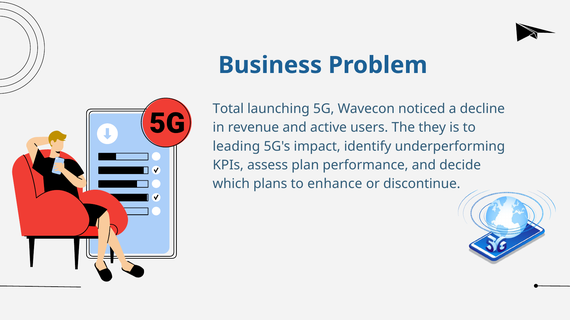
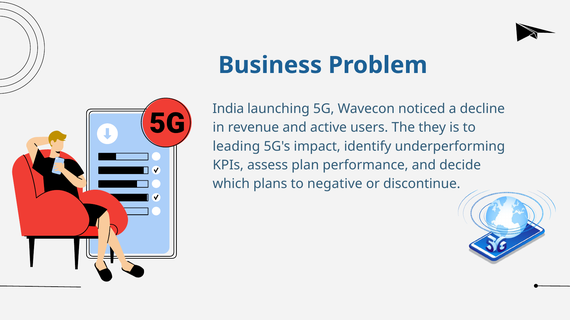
Total: Total -> India
enhance: enhance -> negative
